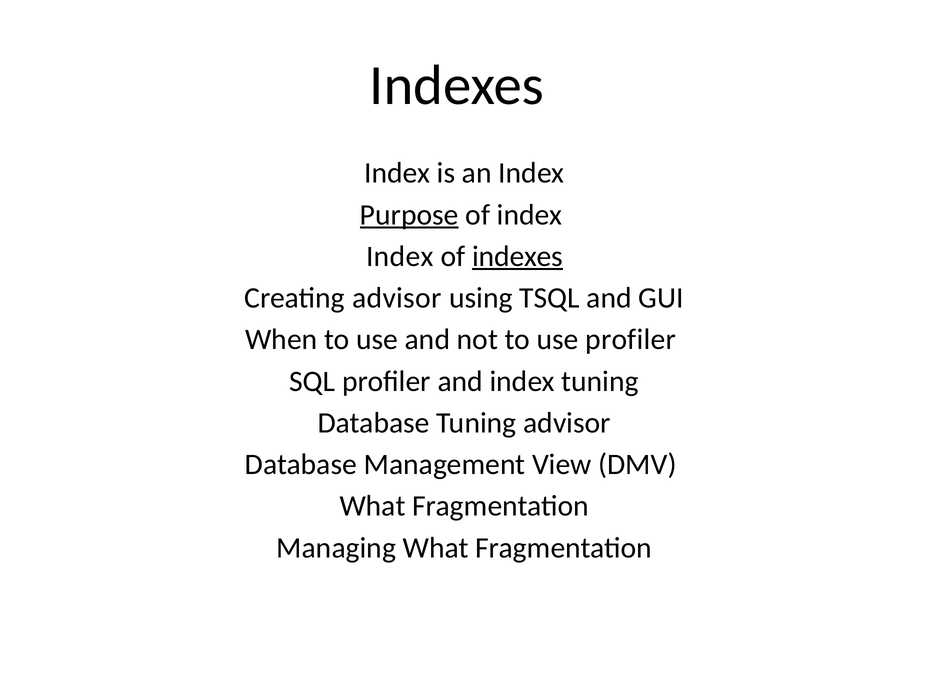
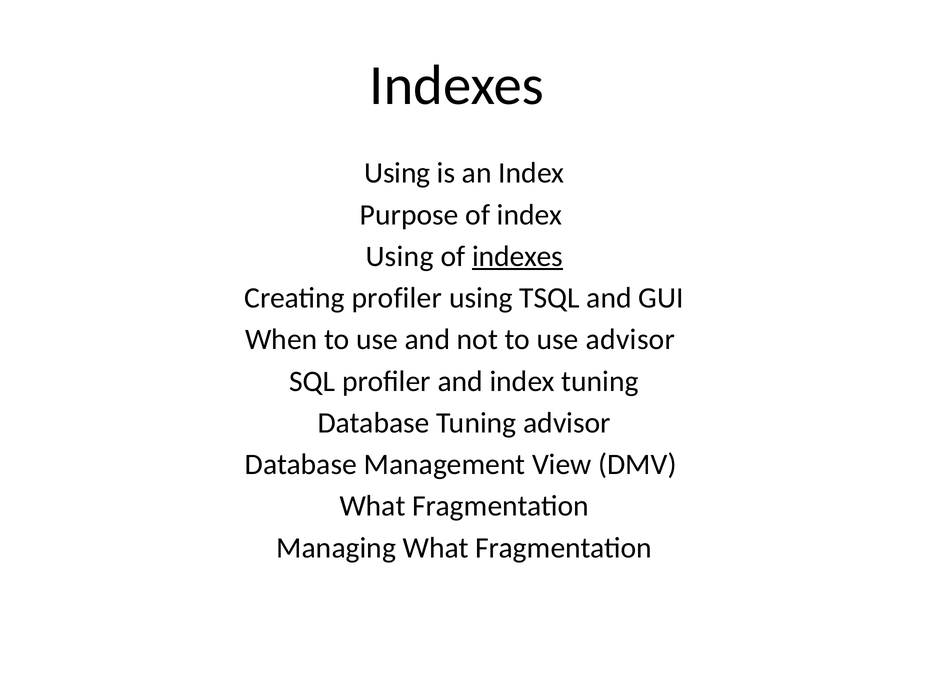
Index at (397, 173): Index -> Using
Purpose underline: present -> none
Index at (400, 256): Index -> Using
Creating advisor: advisor -> profiler
use profiler: profiler -> advisor
